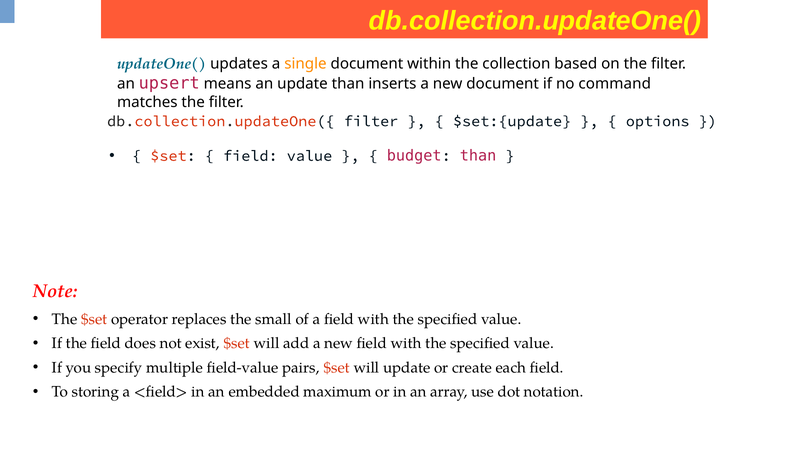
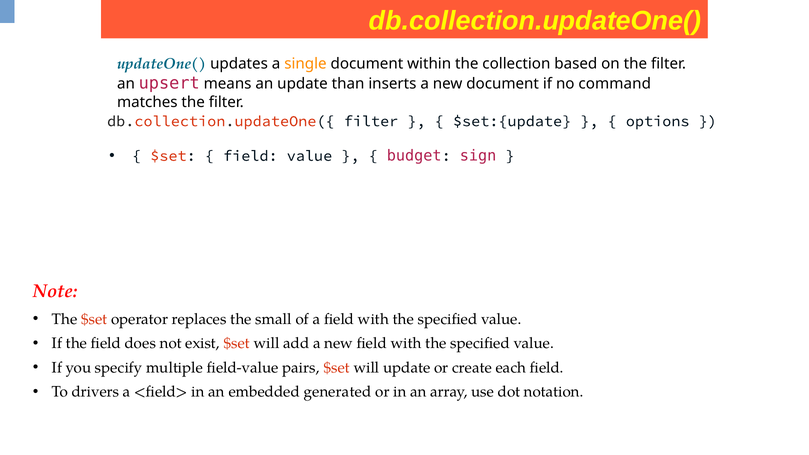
than at (478, 156): than -> sign
storing: storing -> drivers
maximum: maximum -> generated
